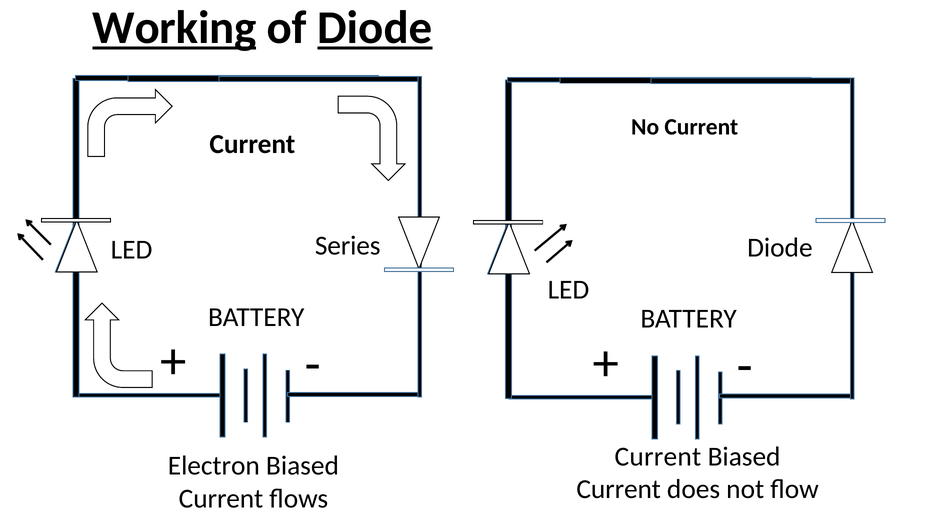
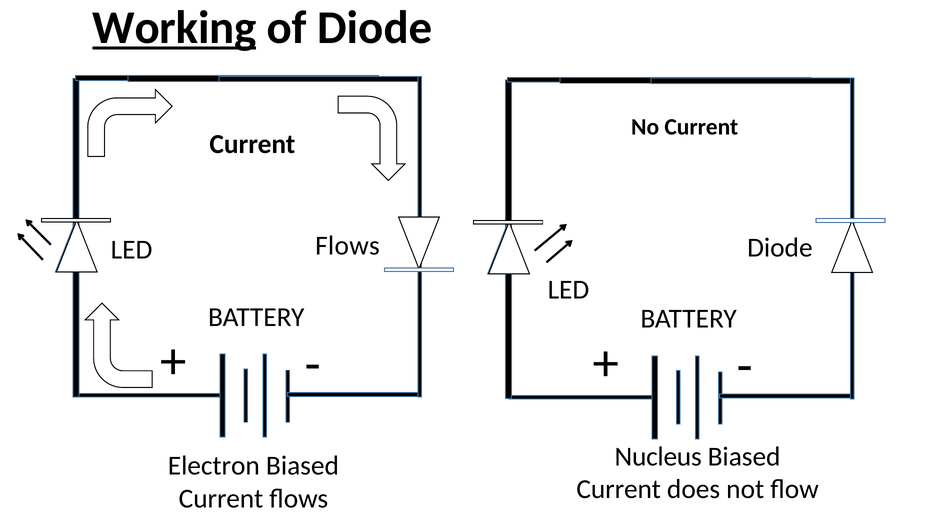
Diode at (375, 28) underline: present -> none
LED Series: Series -> Flows
Current at (658, 457): Current -> Nucleus
